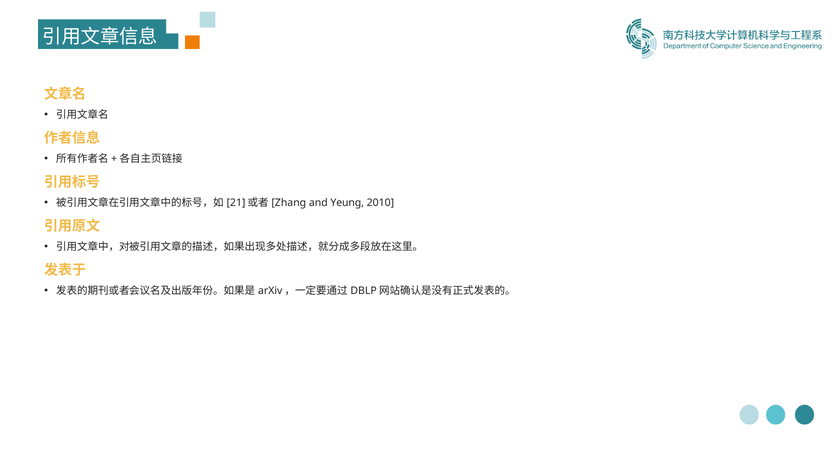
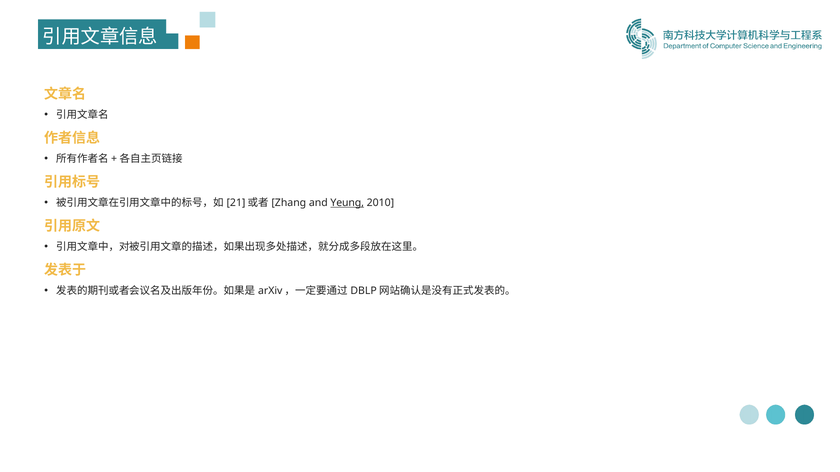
Yeung underline: none -> present
